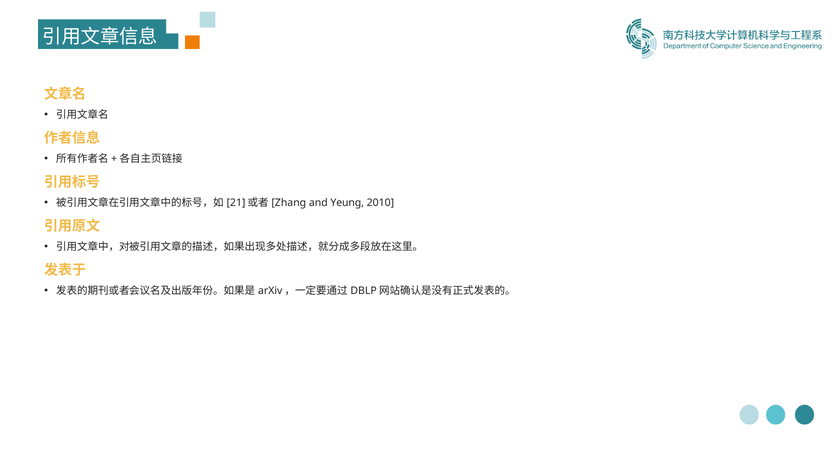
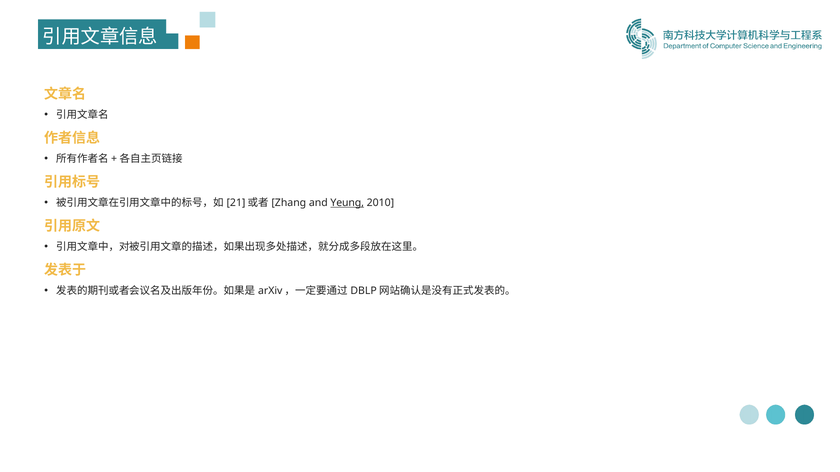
Yeung underline: none -> present
